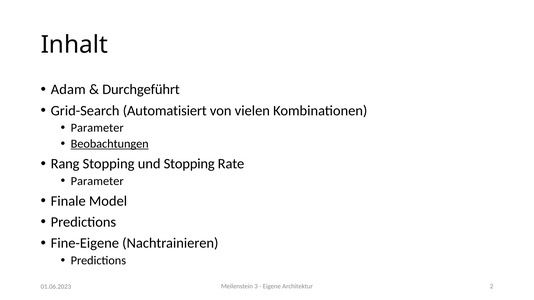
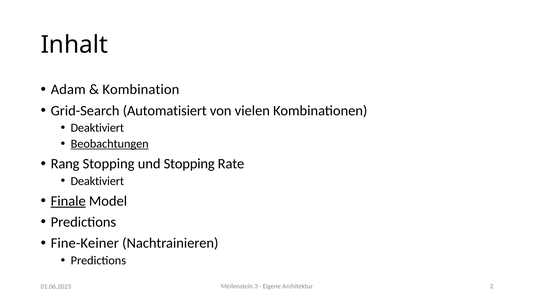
Durchgeführt: Durchgeführt -> Kombination
Parameter at (97, 128): Parameter -> Deaktiviert
Parameter at (97, 181): Parameter -> Deaktiviert
Finale underline: none -> present
Fine-Eigene: Fine-Eigene -> Fine-Keiner
